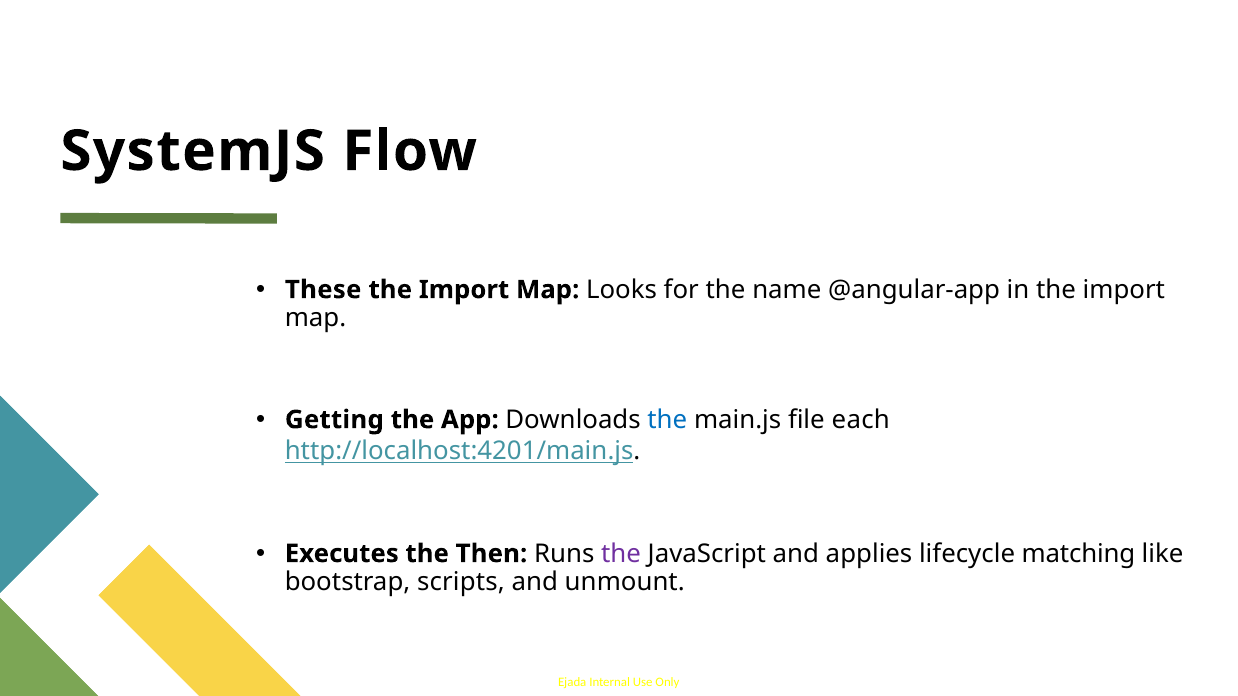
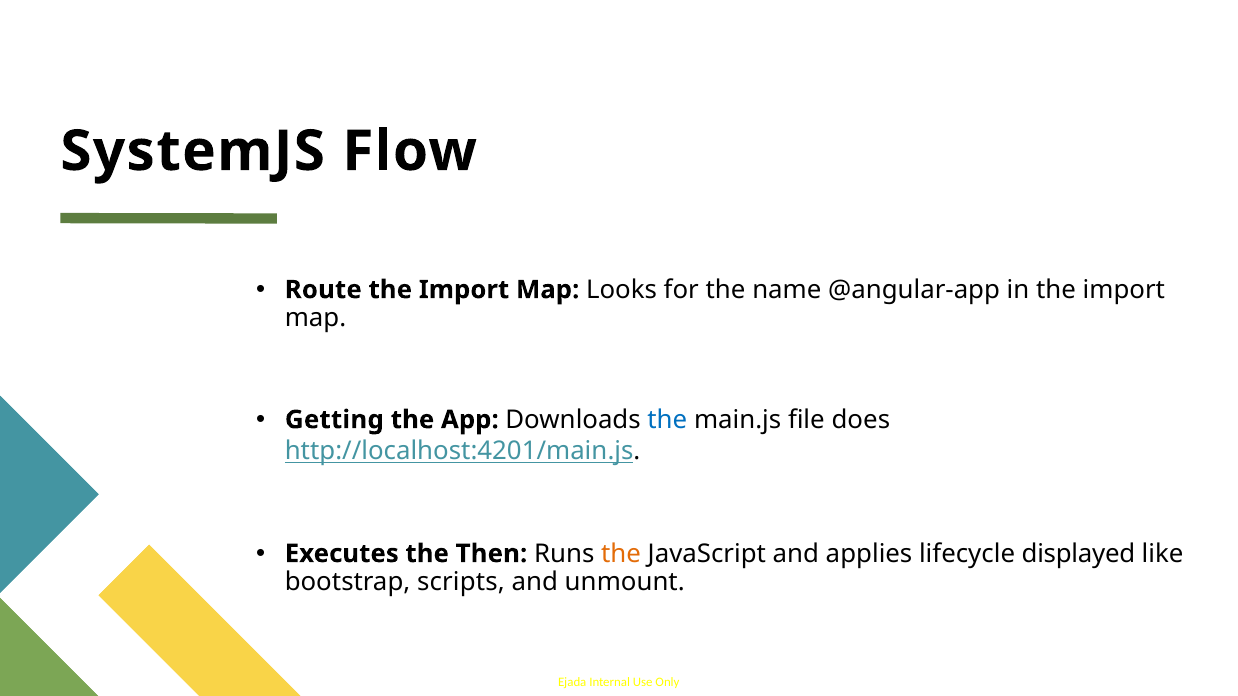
These: These -> Route
each: each -> does
the at (621, 554) colour: purple -> orange
matching: matching -> displayed
